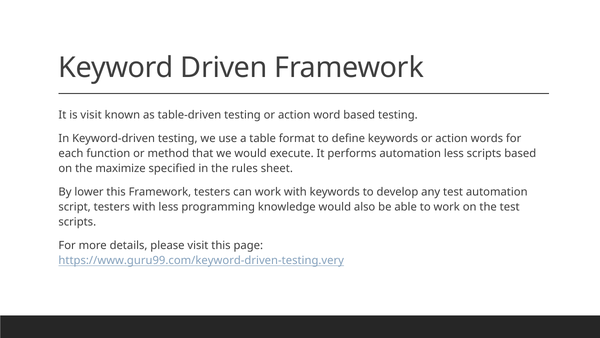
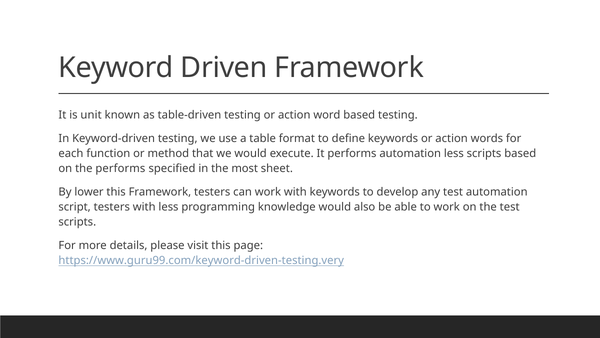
is visit: visit -> unit
the maximize: maximize -> performs
rules: rules -> most
